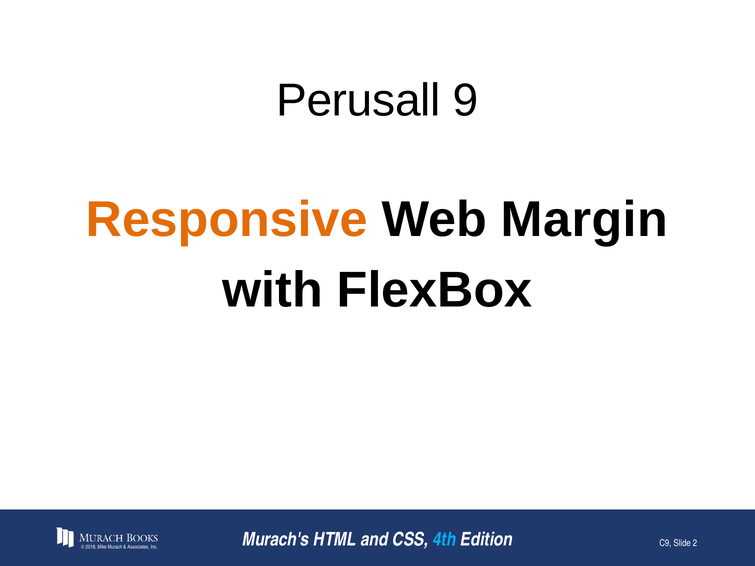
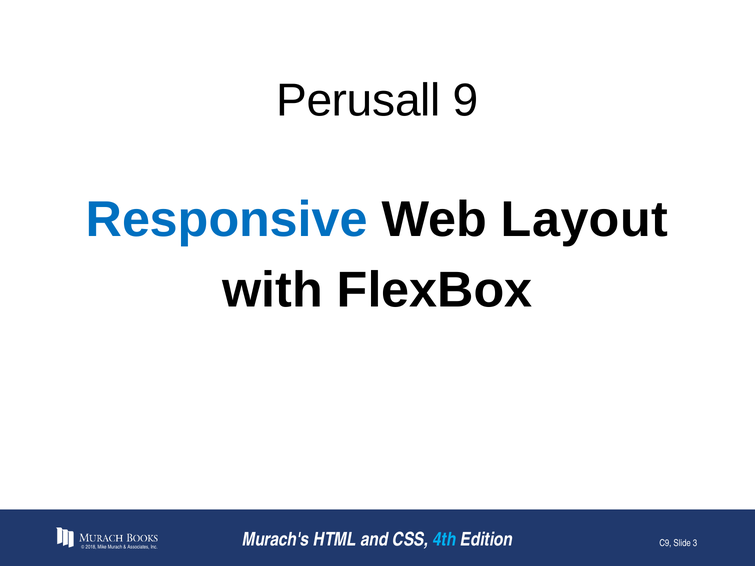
Responsive colour: orange -> blue
Margin: Margin -> Layout
2: 2 -> 3
